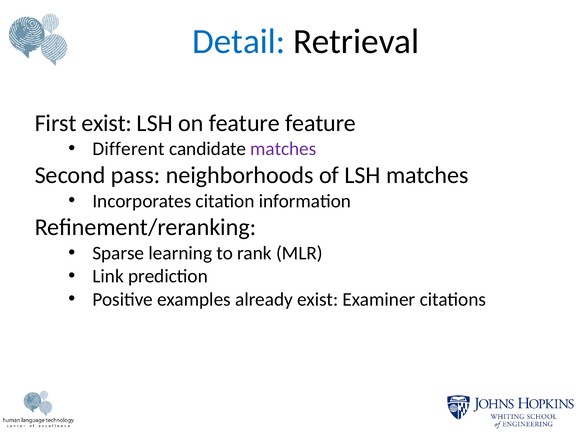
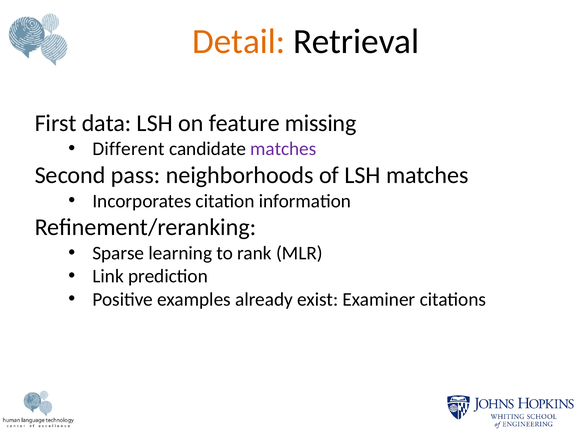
Detail colour: blue -> orange
First exist: exist -> data
feature feature: feature -> missing
